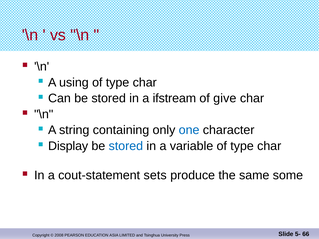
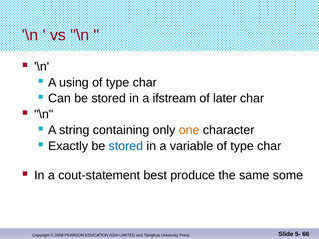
give: give -> later
one colour: blue -> orange
Display: Display -> Exactly
sets: sets -> best
